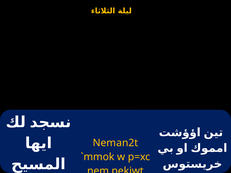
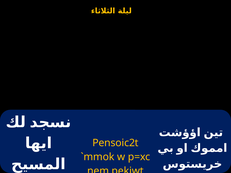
Neman2t: Neman2t -> Pensoic2t
